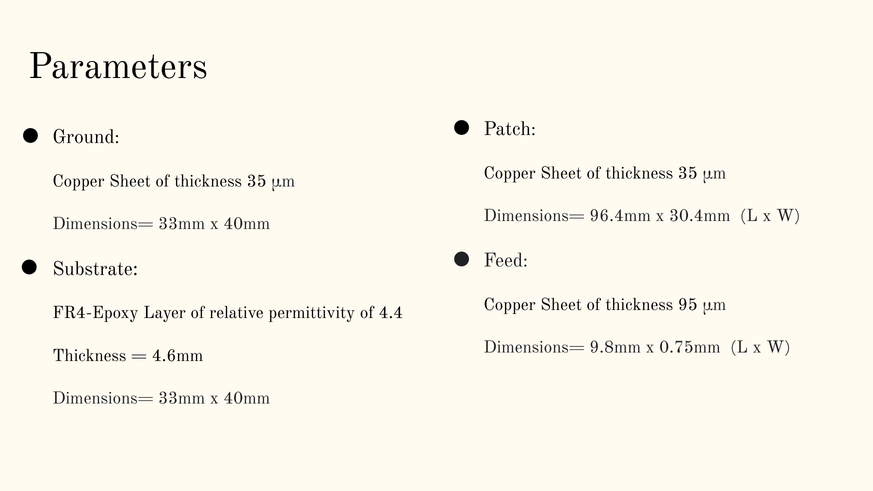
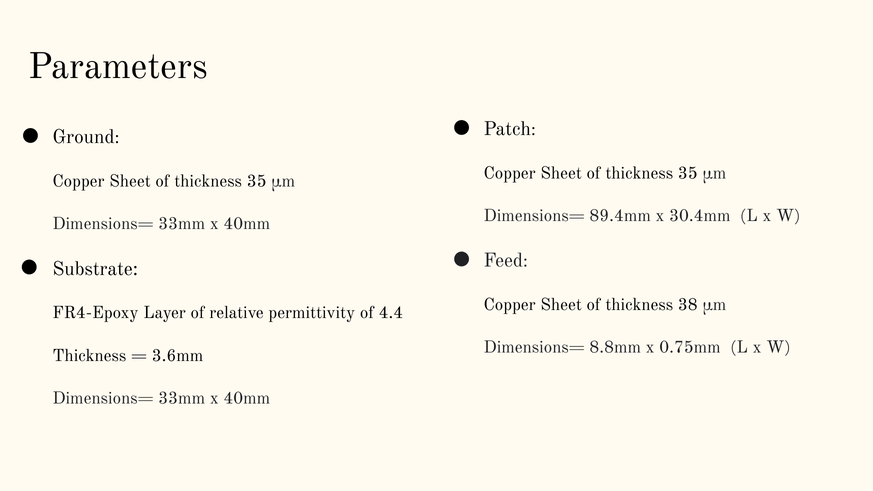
96.4mm: 96.4mm -> 89.4mm
95: 95 -> 38
9.8mm: 9.8mm -> 8.8mm
4.6mm: 4.6mm -> 3.6mm
